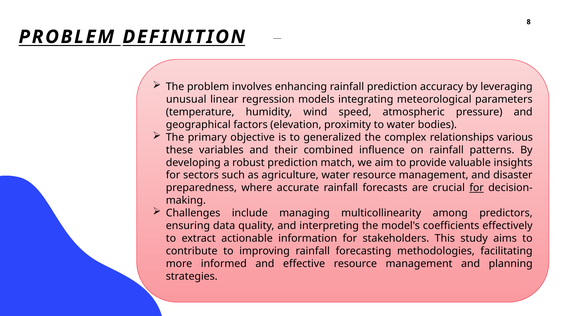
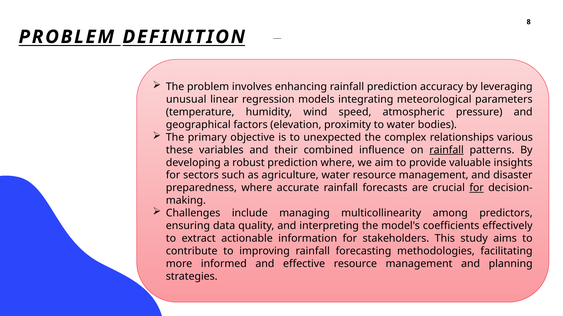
generalized: generalized -> unexpected
rainfall at (447, 150) underline: none -> present
prediction match: match -> where
